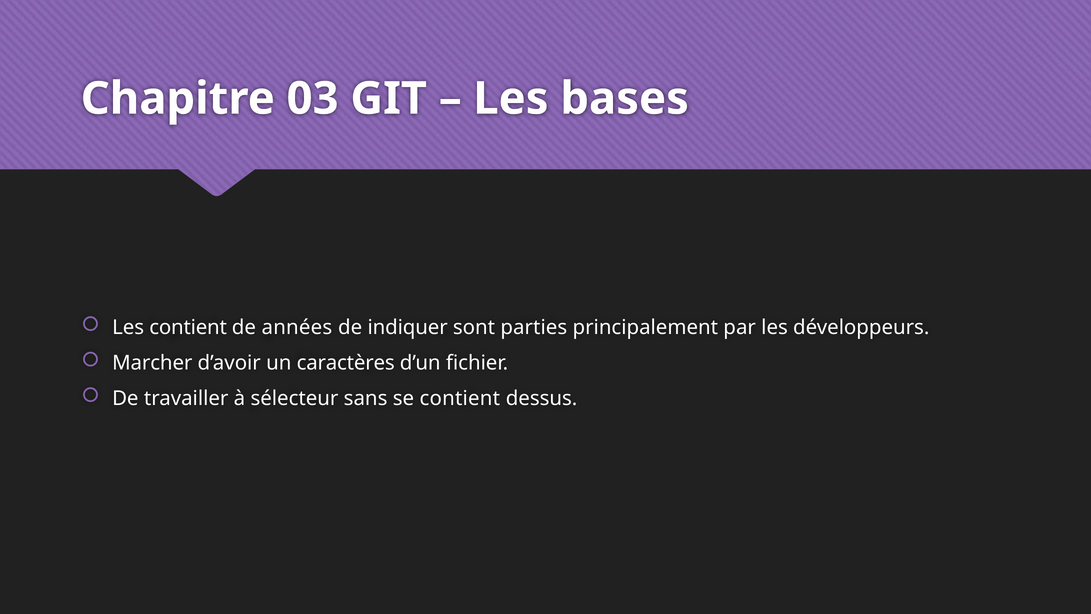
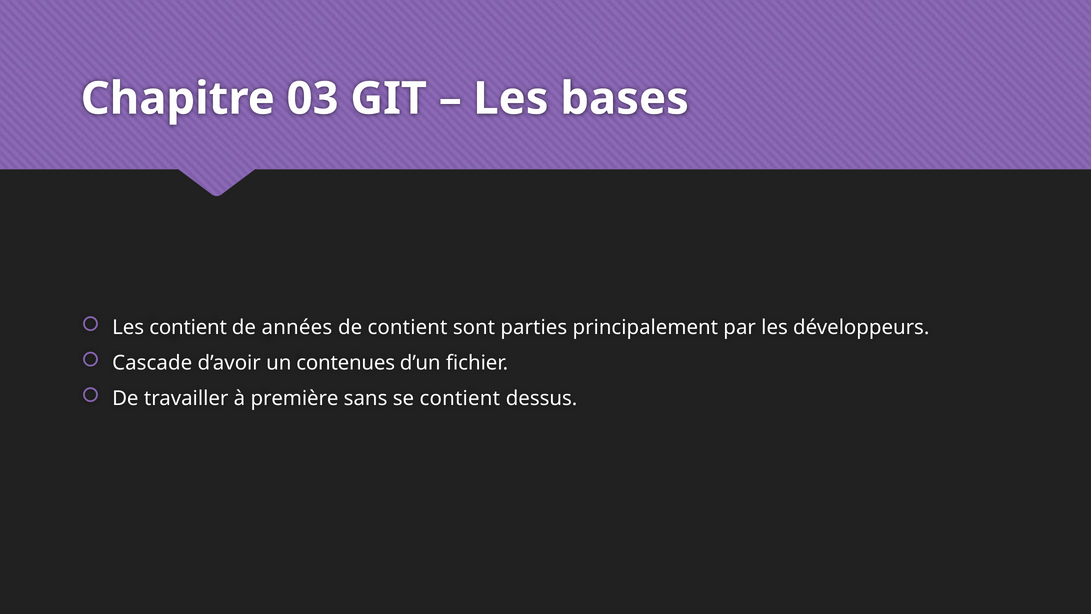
de indiquer: indiquer -> contient
Marcher: Marcher -> Cascade
caractères: caractères -> contenues
sélecteur: sélecteur -> première
